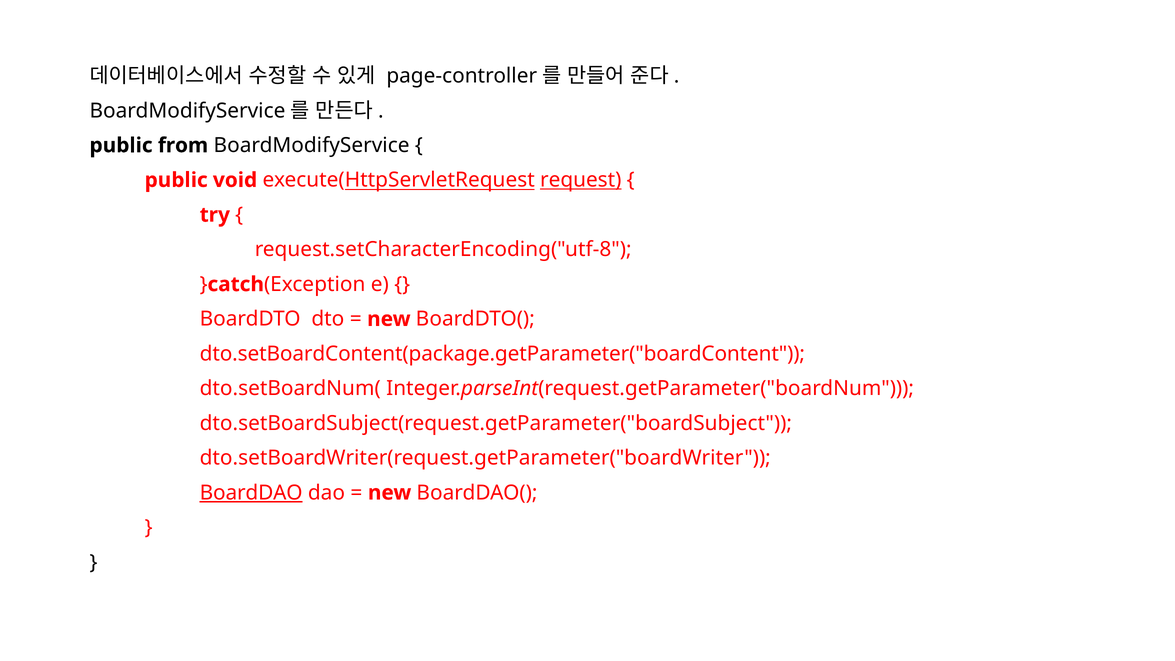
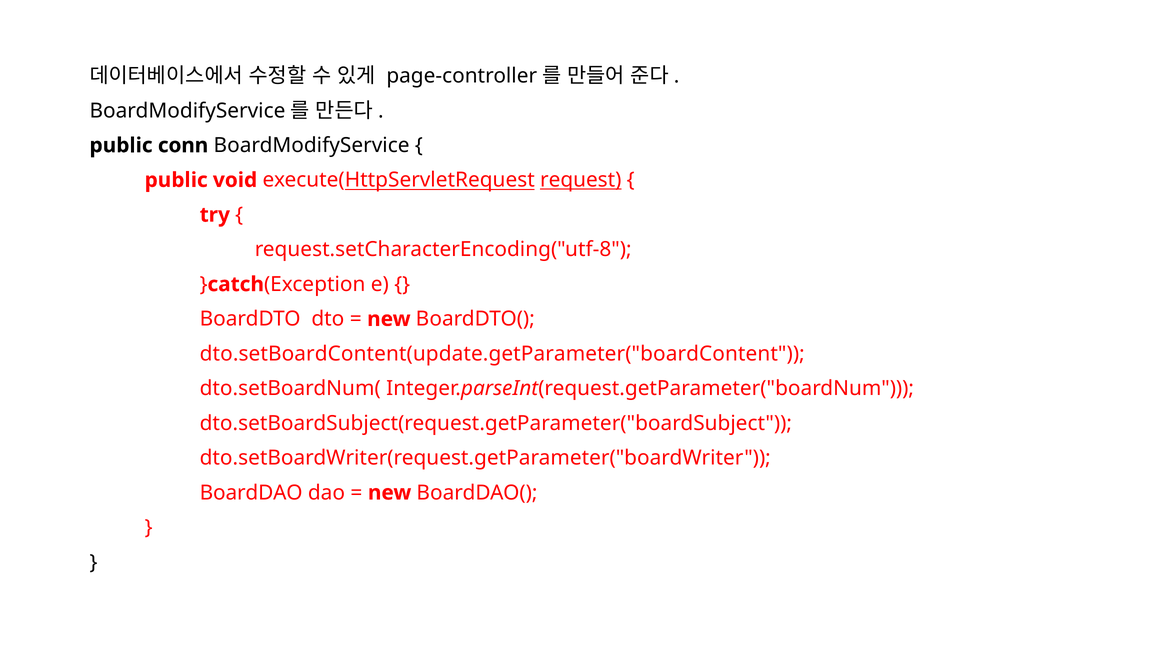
from: from -> conn
dto.setBoardContent(package.getParameter("boardContent: dto.setBoardContent(package.getParameter("boardContent -> dto.setBoardContent(update.getParameter("boardContent
BoardDAO underline: present -> none
